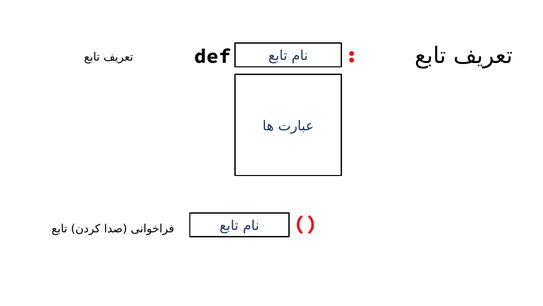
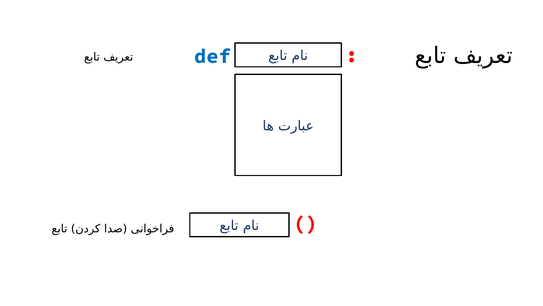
def colour: black -> blue
